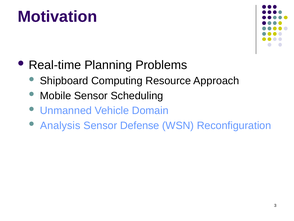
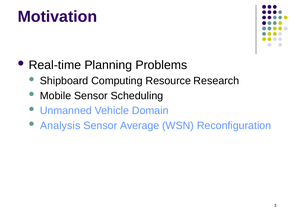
Approach: Approach -> Research
Defense: Defense -> Average
